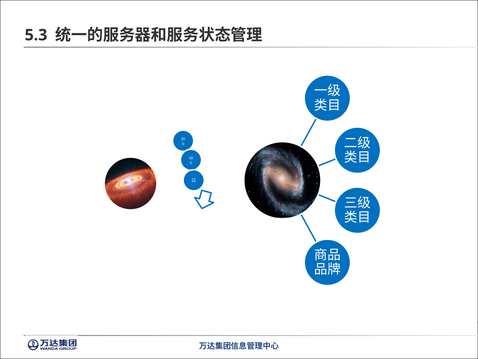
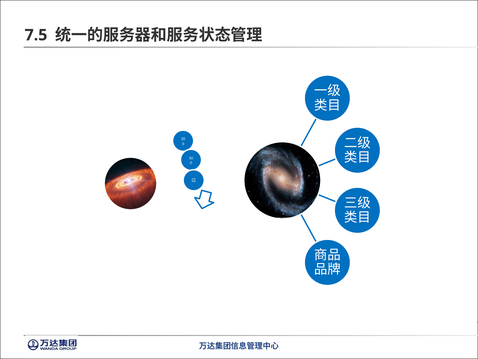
5.3: 5.3 -> 7.5
